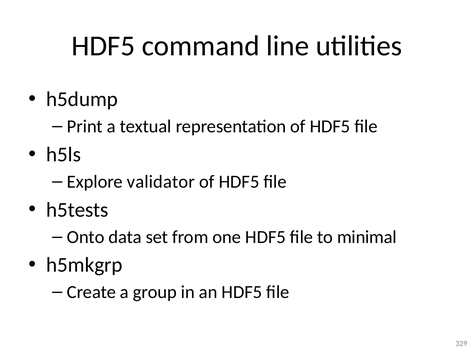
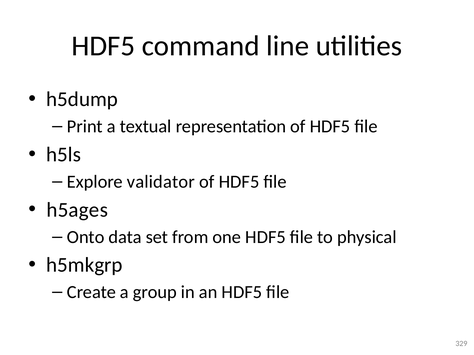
h5tests: h5tests -> h5ages
minimal: minimal -> physical
